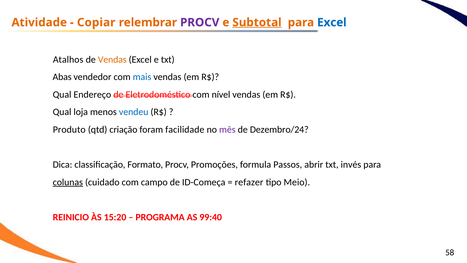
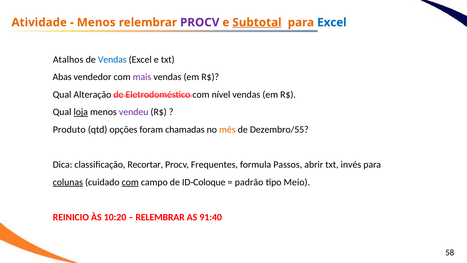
Copiar at (96, 22): Copiar -> Menos
Vendas at (112, 59) colour: orange -> blue
mais colour: blue -> purple
Endereço: Endereço -> Alteração
loja underline: none -> present
vendeu colour: blue -> purple
criação: criação -> opções
facilidade: facilidade -> chamadas
mês colour: purple -> orange
Dezembro/24: Dezembro/24 -> Dezembro/55
Formato: Formato -> Recortar
Promoções: Promoções -> Frequentes
com at (130, 182) underline: none -> present
ID-Começa: ID-Começa -> ID-Coloque
refazer: refazer -> padrão
15:20: 15:20 -> 10:20
PROGRAMA at (160, 217): PROGRAMA -> RELEMBRAR
99:40: 99:40 -> 91:40
